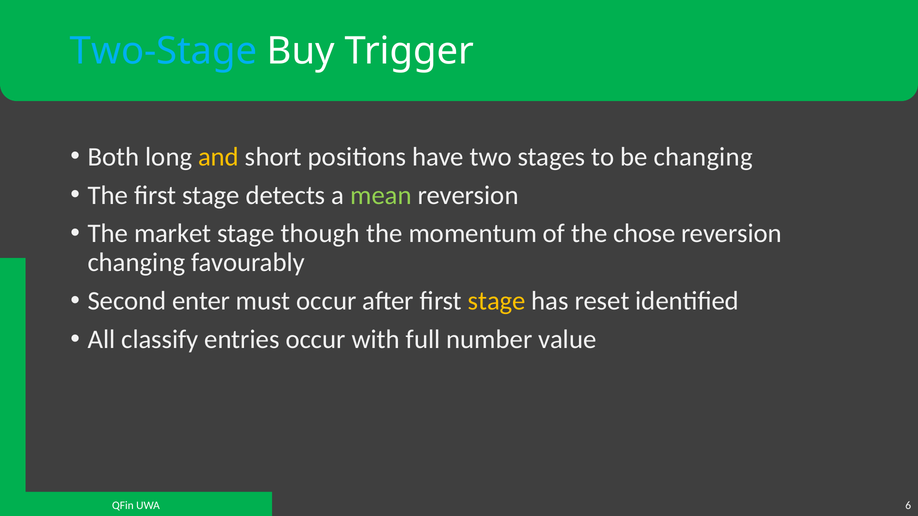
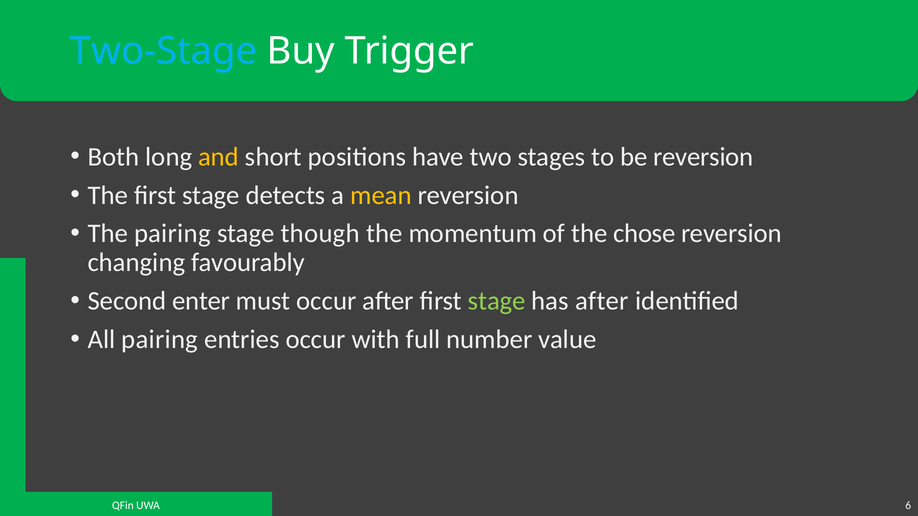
be changing: changing -> reversion
mean colour: light green -> yellow
The market: market -> pairing
stage at (497, 301) colour: yellow -> light green
has reset: reset -> after
All classify: classify -> pairing
